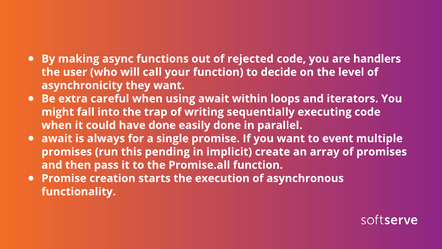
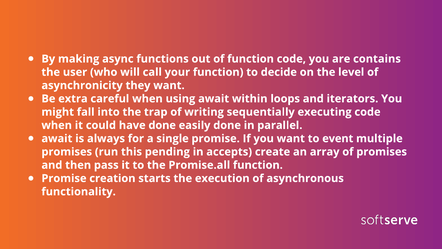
of rejected: rejected -> function
handlers: handlers -> contains
implicit: implicit -> accepts
